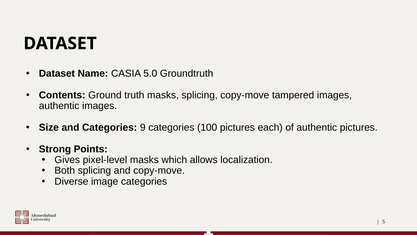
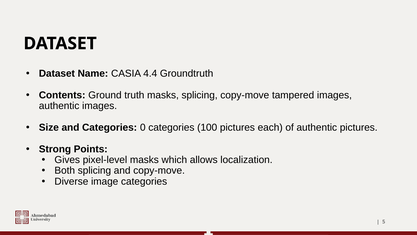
5.0: 5.0 -> 4.4
9: 9 -> 0
